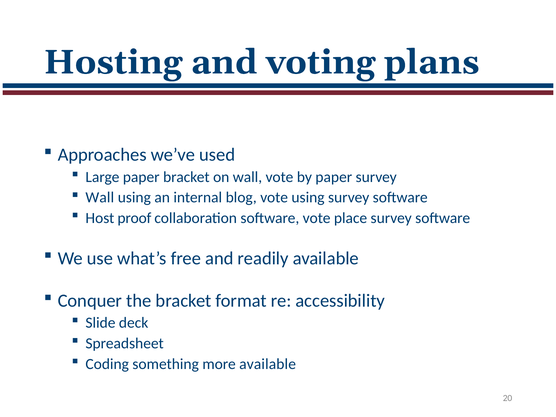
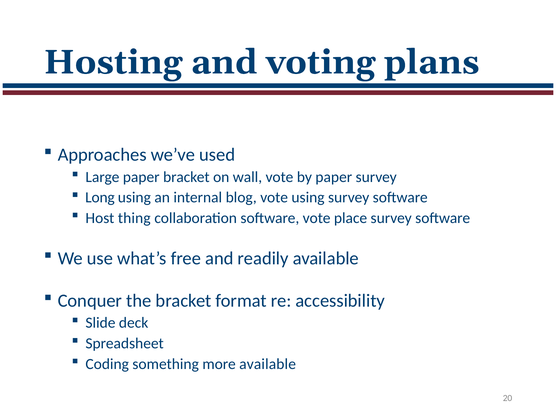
Wall at (100, 198): Wall -> Long
proof: proof -> thing
